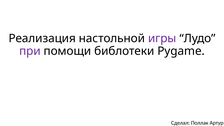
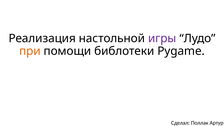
при colour: purple -> orange
